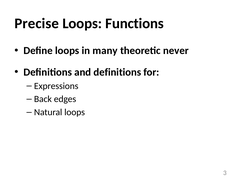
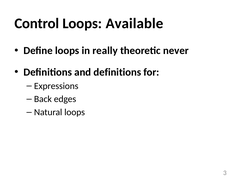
Precise: Precise -> Control
Functions: Functions -> Available
many: many -> really
